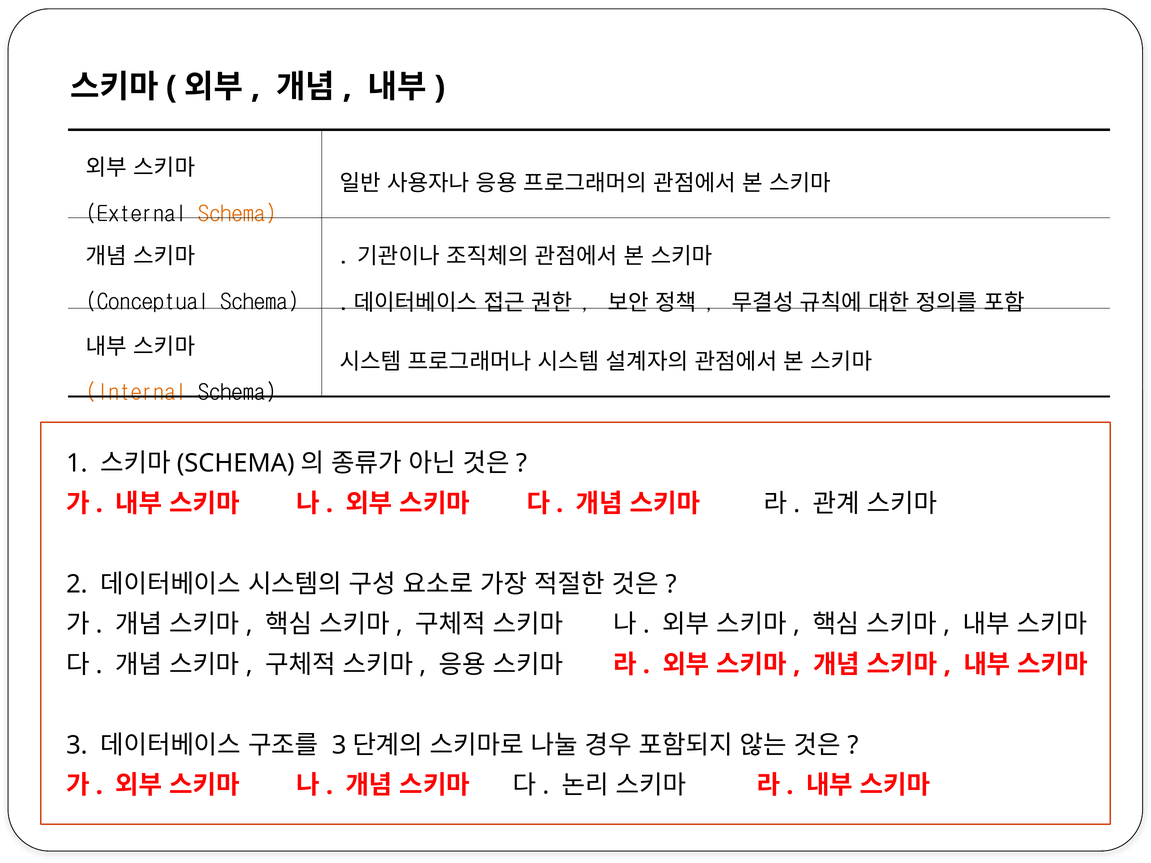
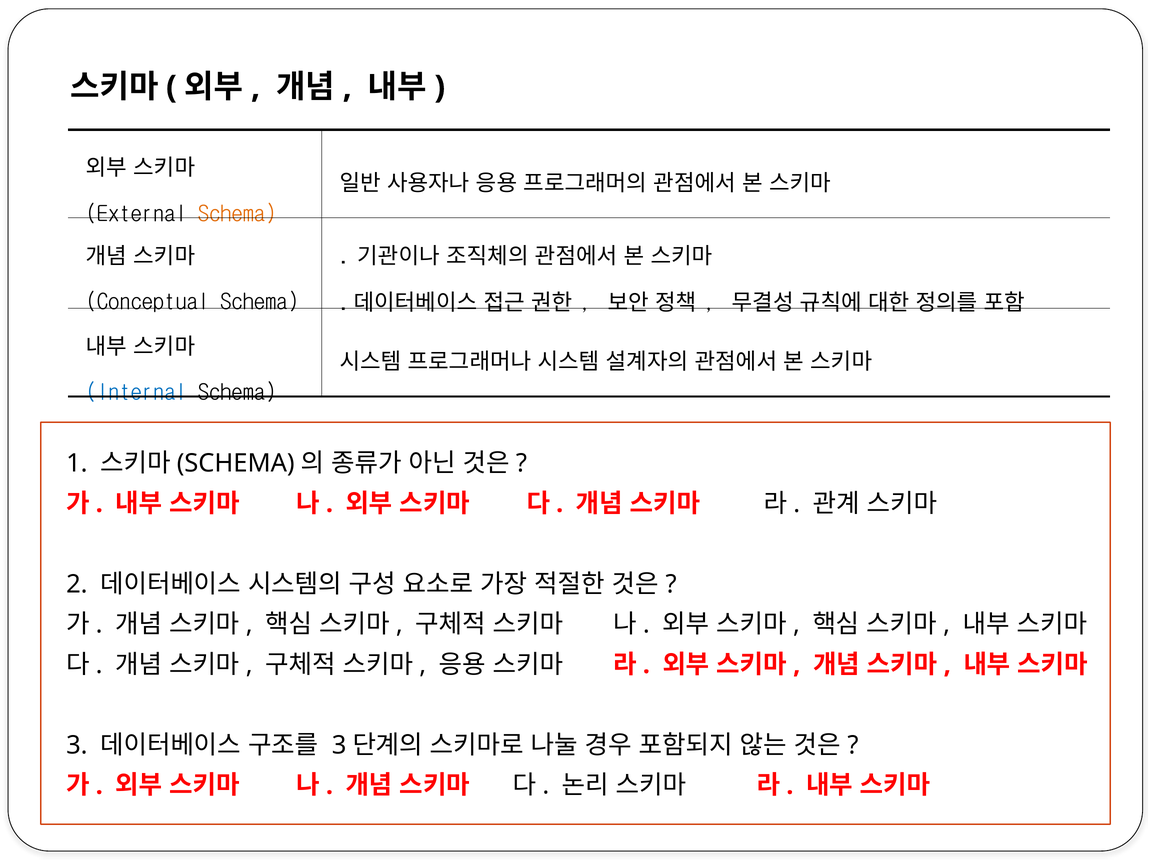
Internal colour: orange -> blue
